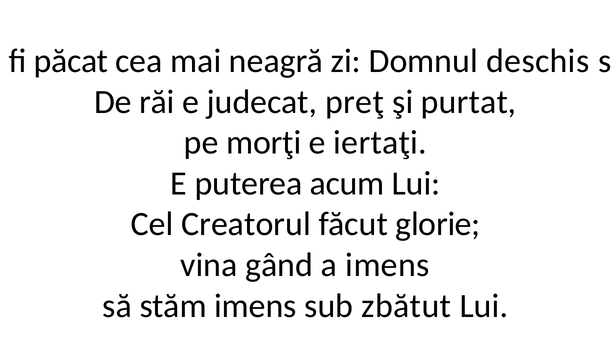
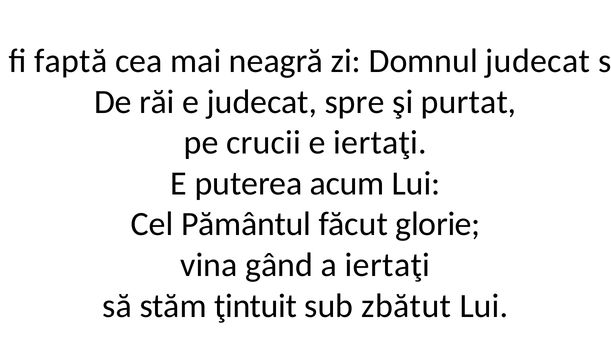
păcat: păcat -> faptă
Domnul deschis: deschis -> judecat
e judecat preţ: preţ -> spre
morţi: morţi -> crucii
Creatorul: Creatorul -> Pământul
a imens: imens -> iertaţi
stăm imens: imens -> ţintuit
